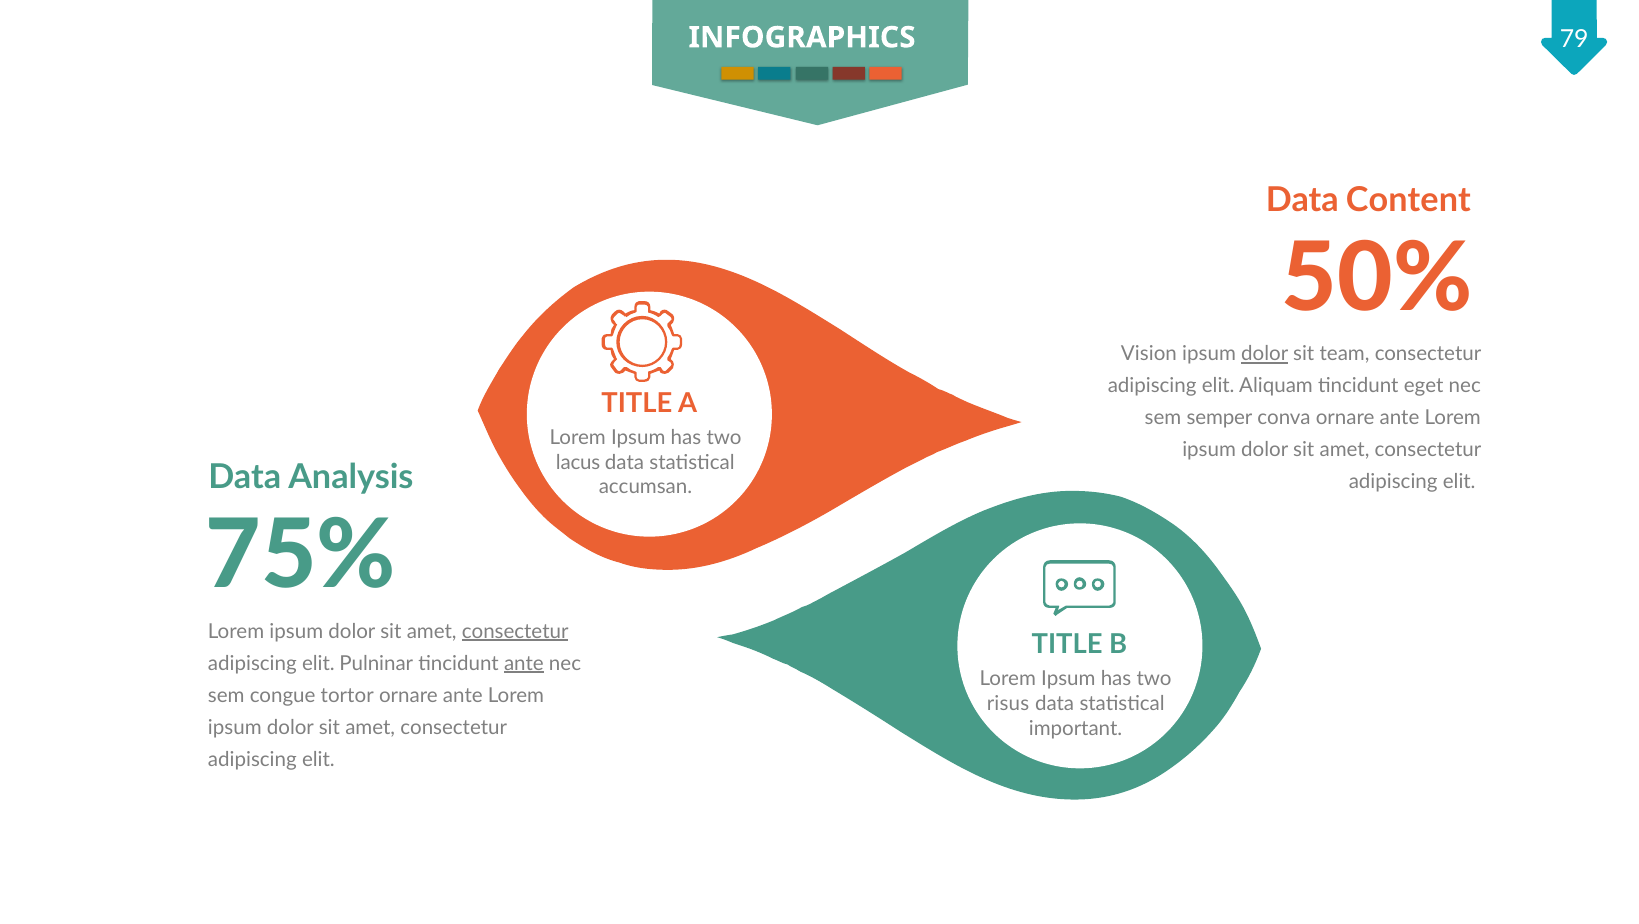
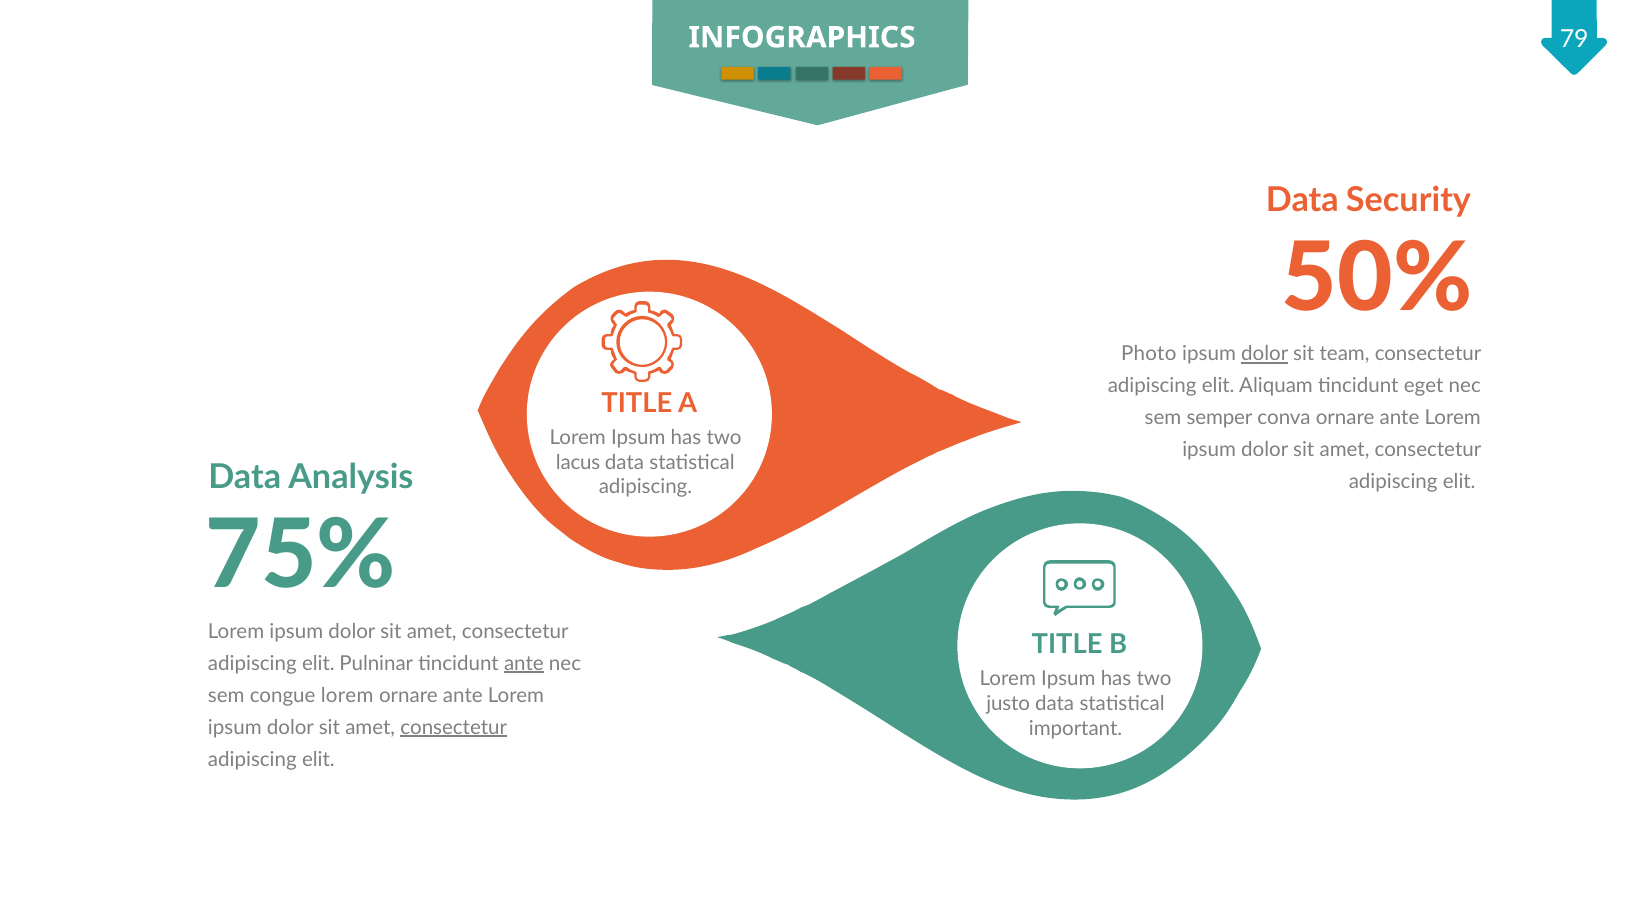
Content: Content -> Security
Vision: Vision -> Photo
accumsan at (645, 487): accumsan -> adipiscing
consectetur at (515, 631) underline: present -> none
congue tortor: tortor -> lorem
risus: risus -> justo
consectetur at (454, 727) underline: none -> present
